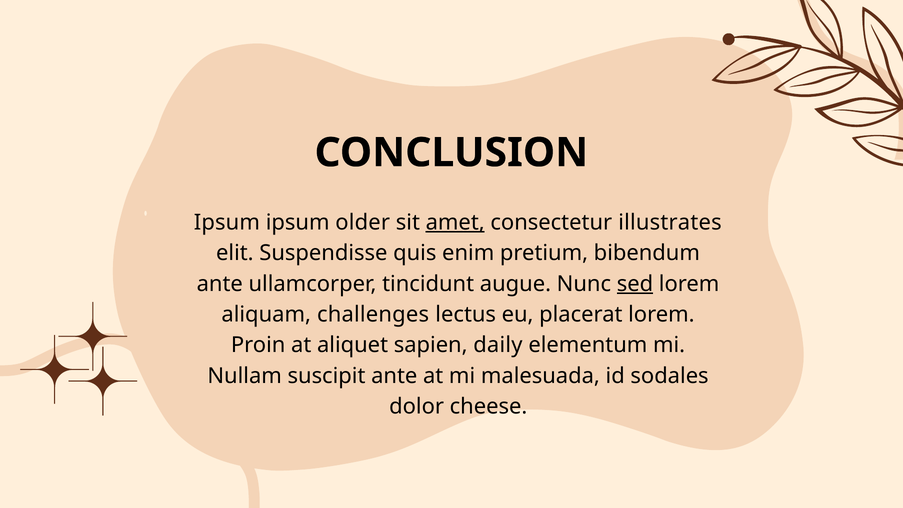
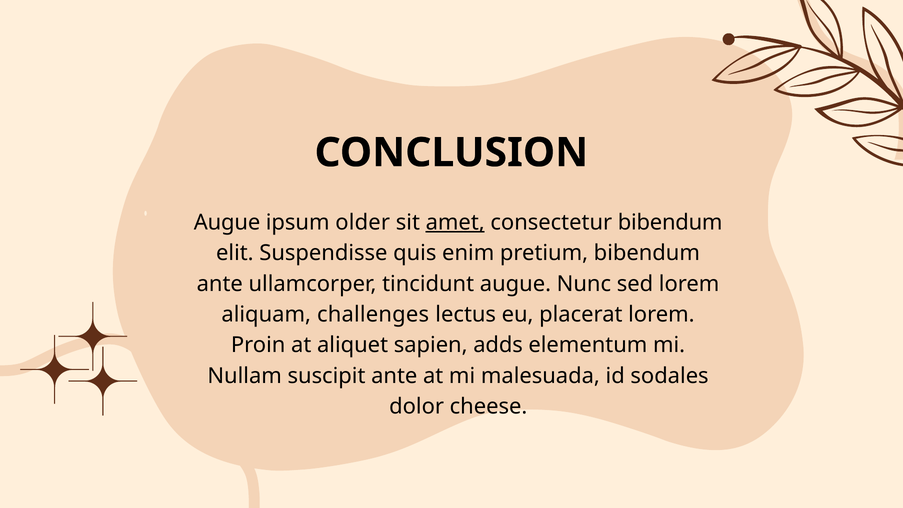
Ipsum at (227, 222): Ipsum -> Augue
consectetur illustrates: illustrates -> bibendum
sed underline: present -> none
daily: daily -> adds
